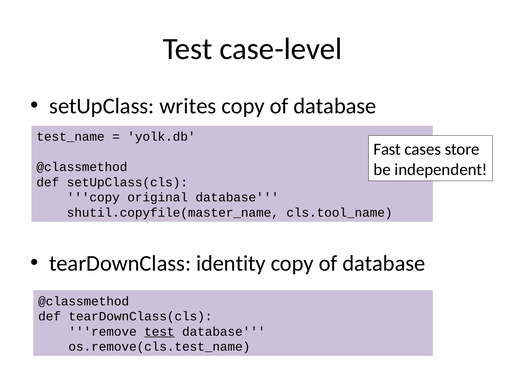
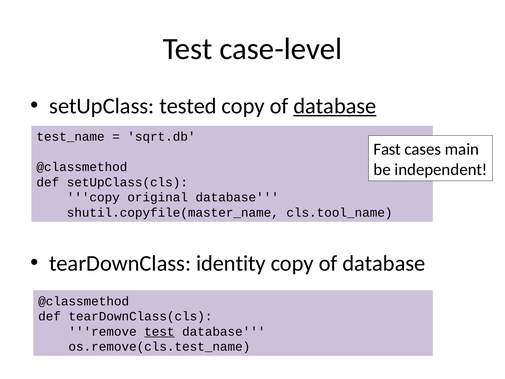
writes: writes -> tested
database at (335, 106) underline: none -> present
yolk.db: yolk.db -> sqrt.db
store: store -> main
